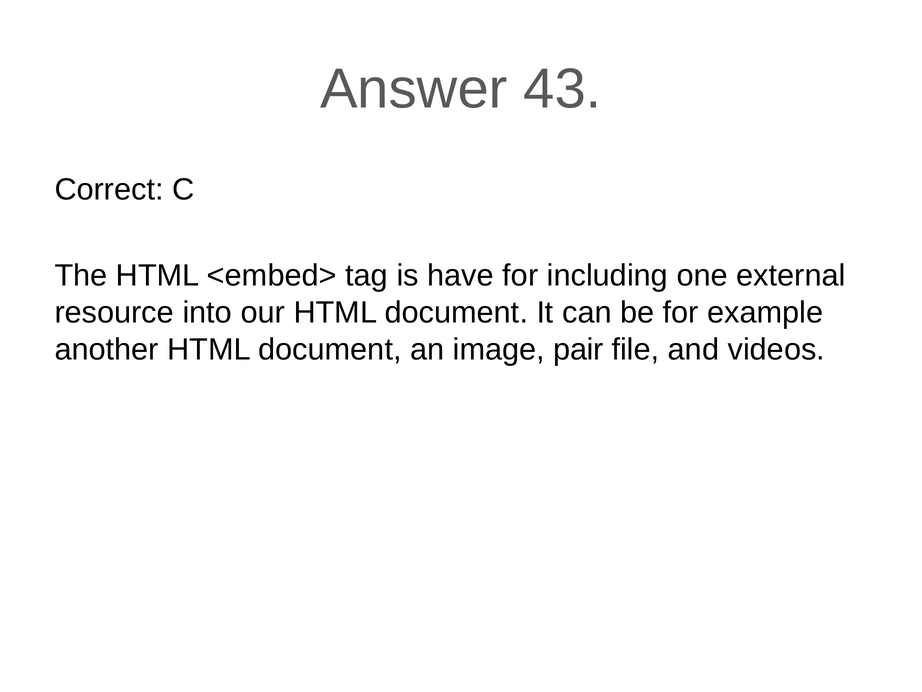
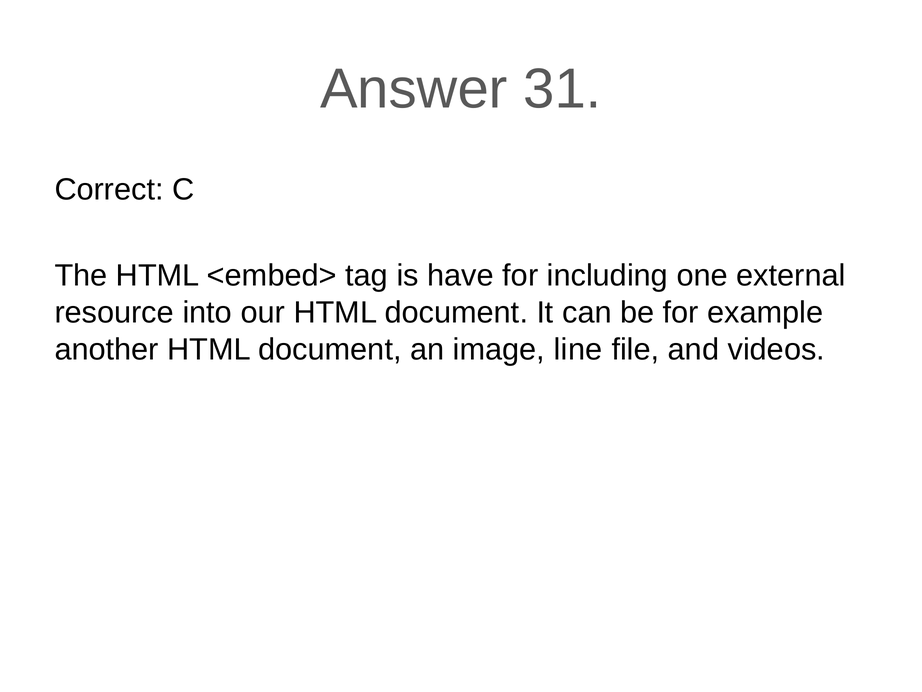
43: 43 -> 31
pair: pair -> line
